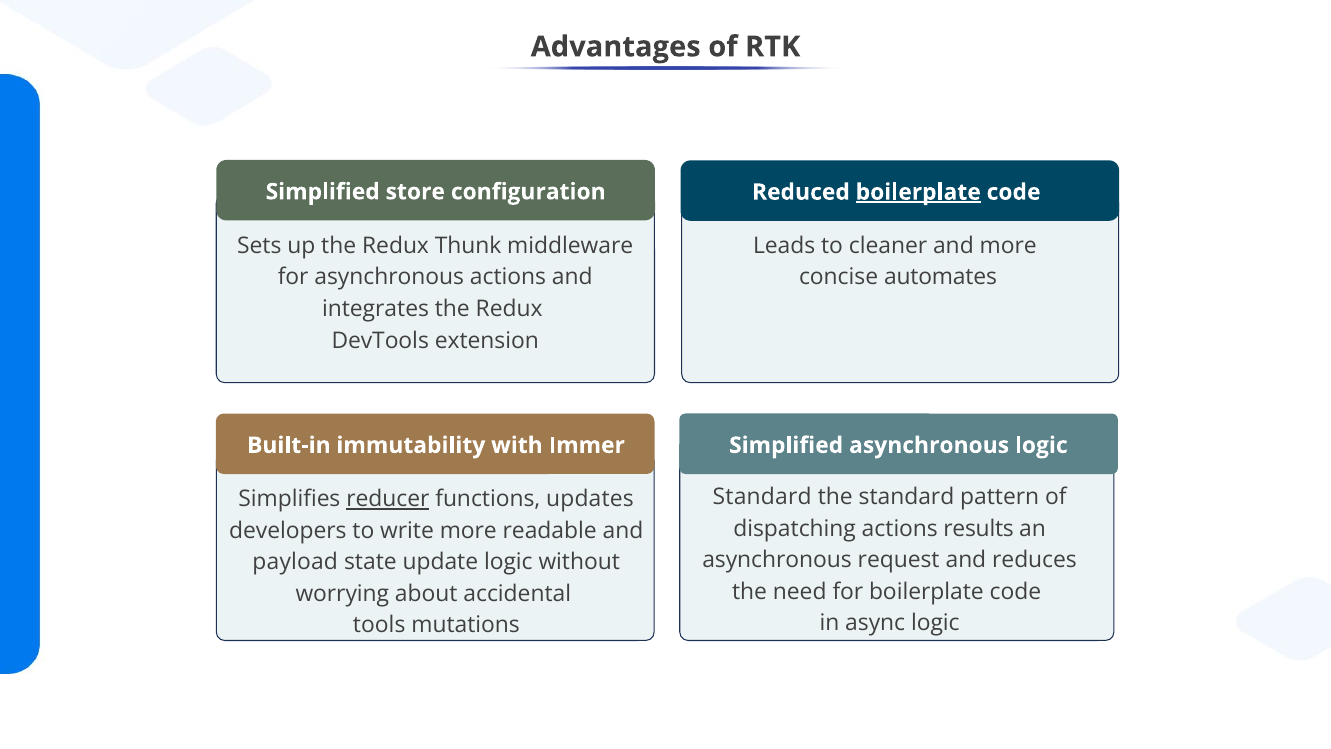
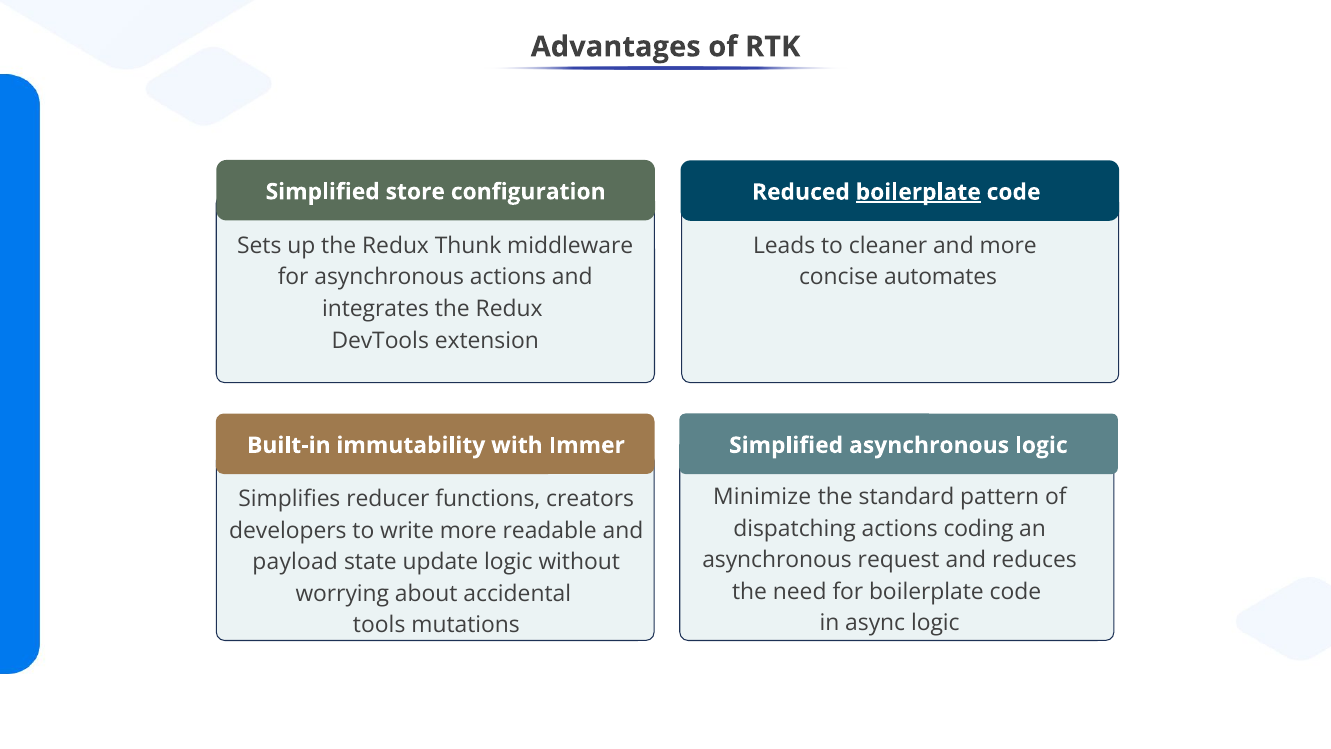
Standard at (762, 497): Standard -> Minimize
reducer underline: present -> none
updates: updates -> creators
results: results -> coding
